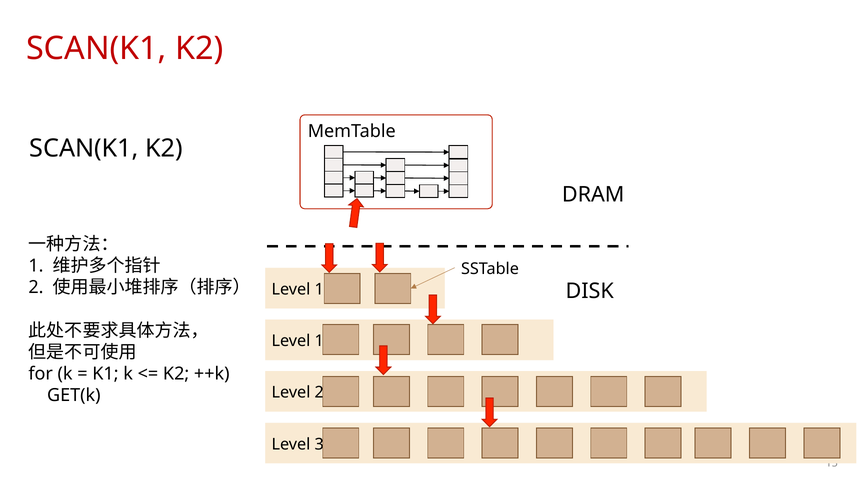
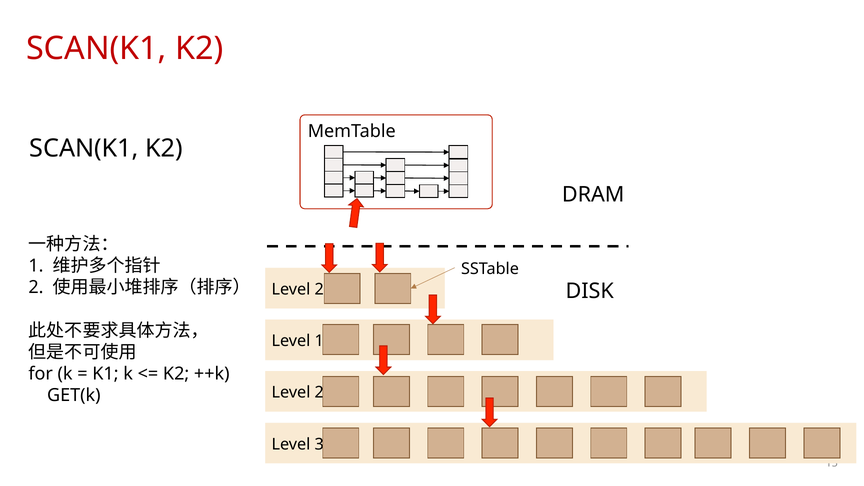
1 at (319, 289): 1 -> 2
